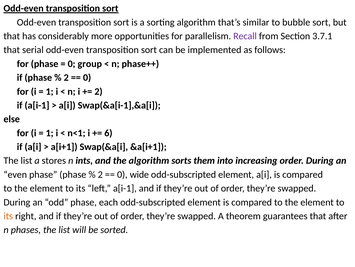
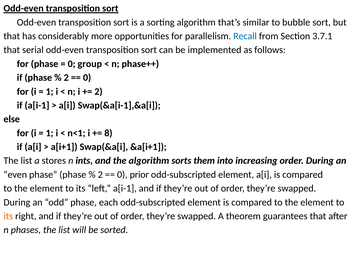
Recall colour: purple -> blue
6: 6 -> 8
wide: wide -> prior
